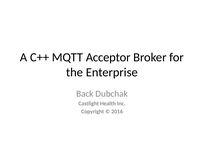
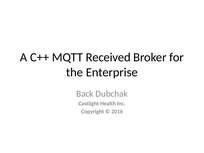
Acceptor: Acceptor -> Received
